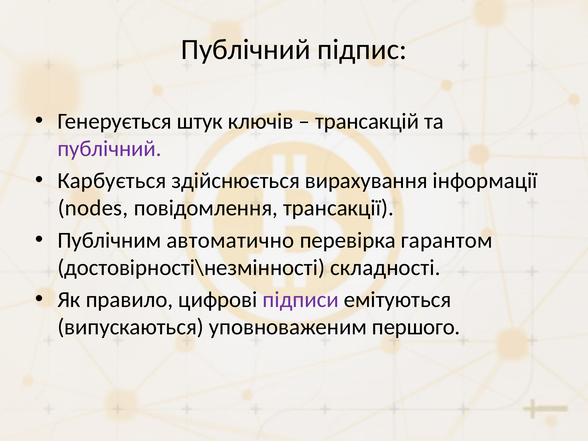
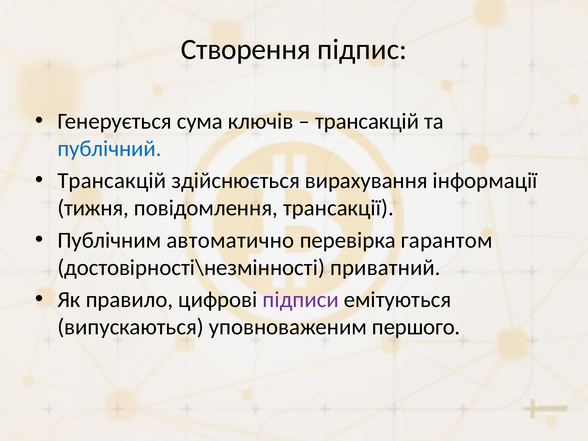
Публічний at (246, 49): Публічний -> Створення
штук: штук -> сума
публічний at (109, 149) colour: purple -> blue
Карбується at (112, 181): Карбується -> Трансакцій
nodes: nodes -> тижня
складності: складності -> приватний
